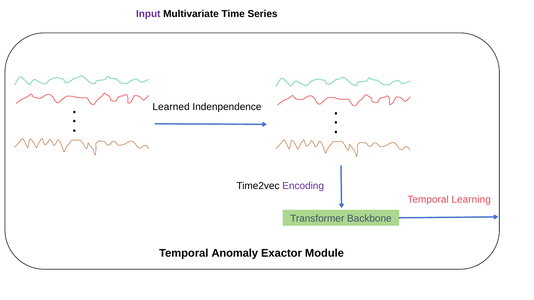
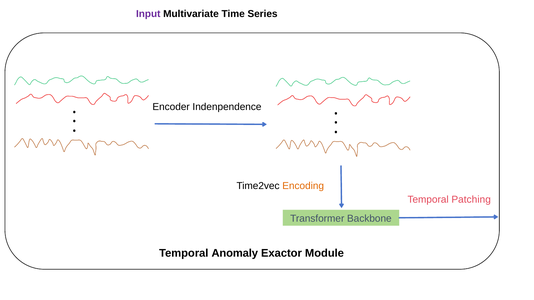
Learned: Learned -> Encoder
Encoding colour: purple -> orange
Learning: Learning -> Patching
